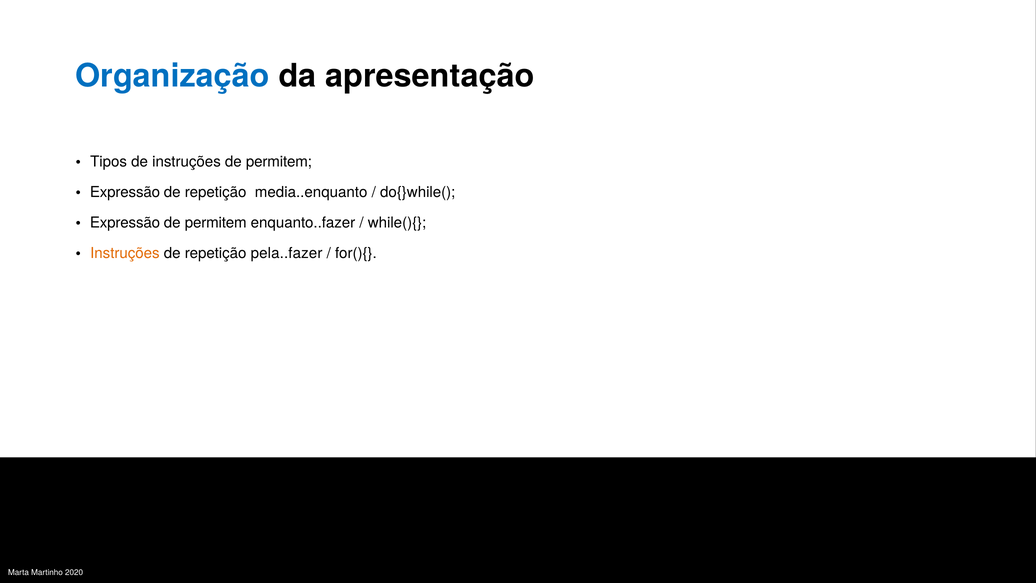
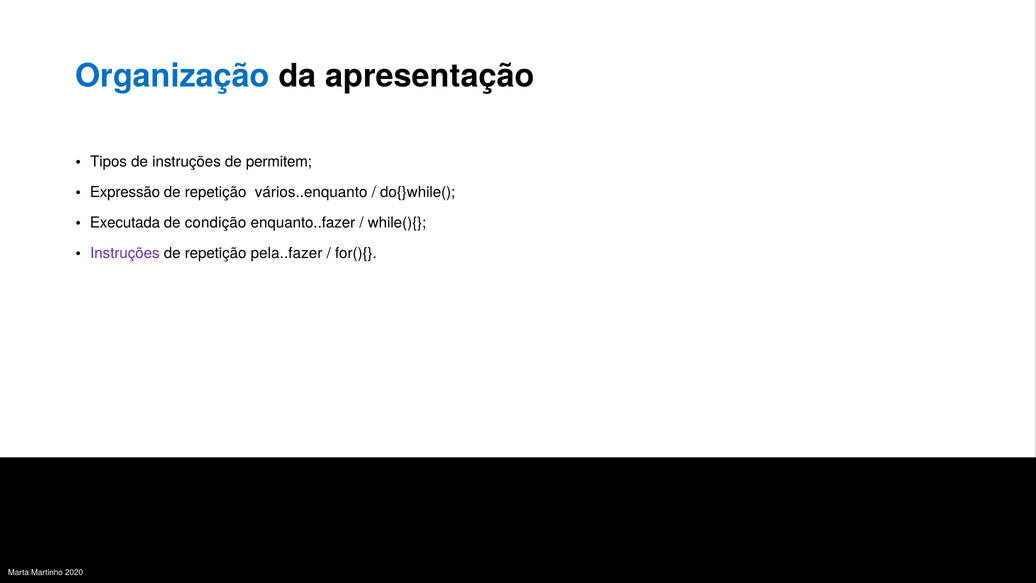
media..enquanto: media..enquanto -> vários..enquanto
Expressão at (125, 223): Expressão -> Executada
permitem at (216, 223): permitem -> condição
Instruções at (125, 253) colour: orange -> purple
